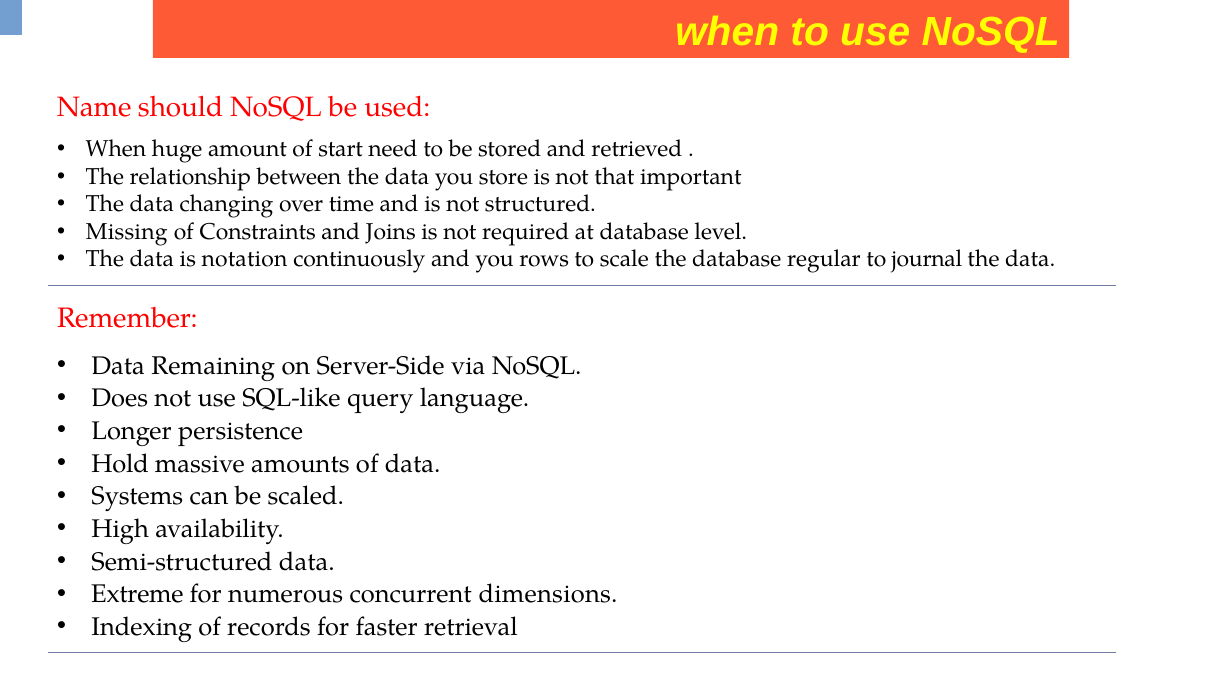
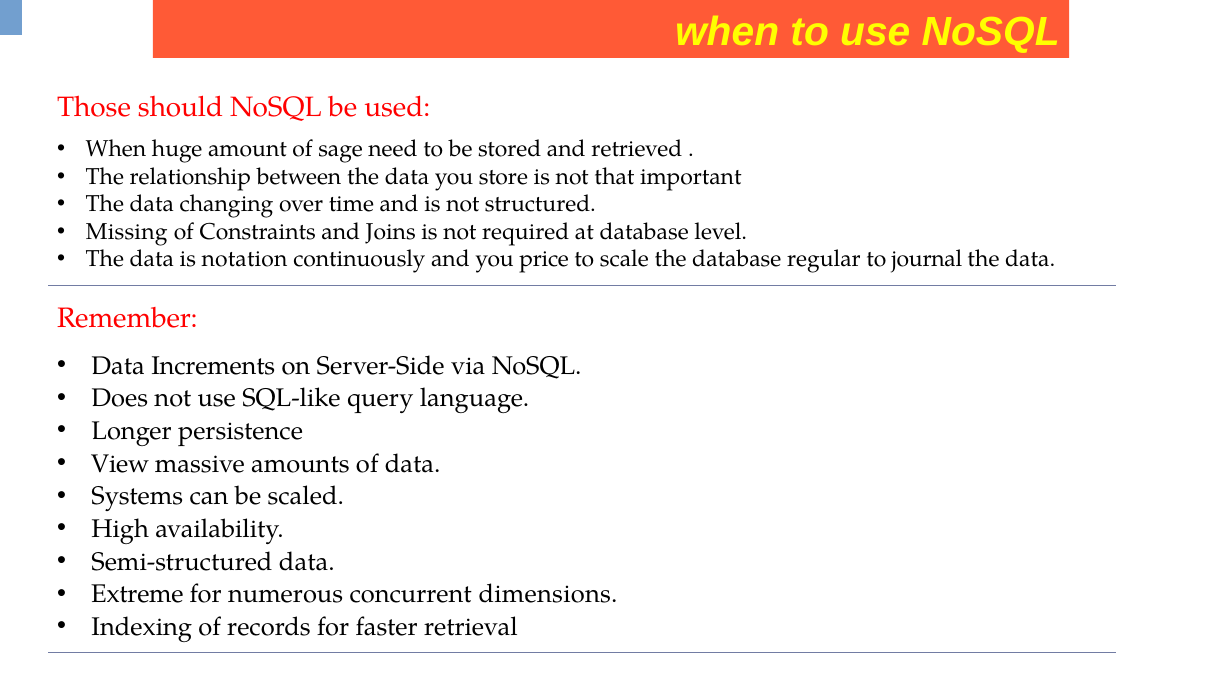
Name: Name -> Those
start: start -> sage
rows: rows -> price
Remaining: Remaining -> Increments
Hold: Hold -> View
